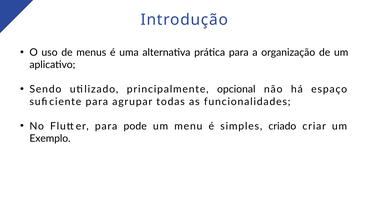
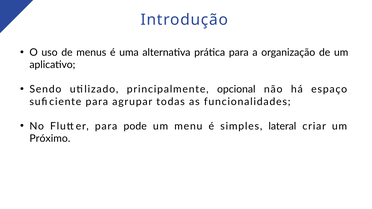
criado: criado -> lateral
Exemplo: Exemplo -> Próximo
